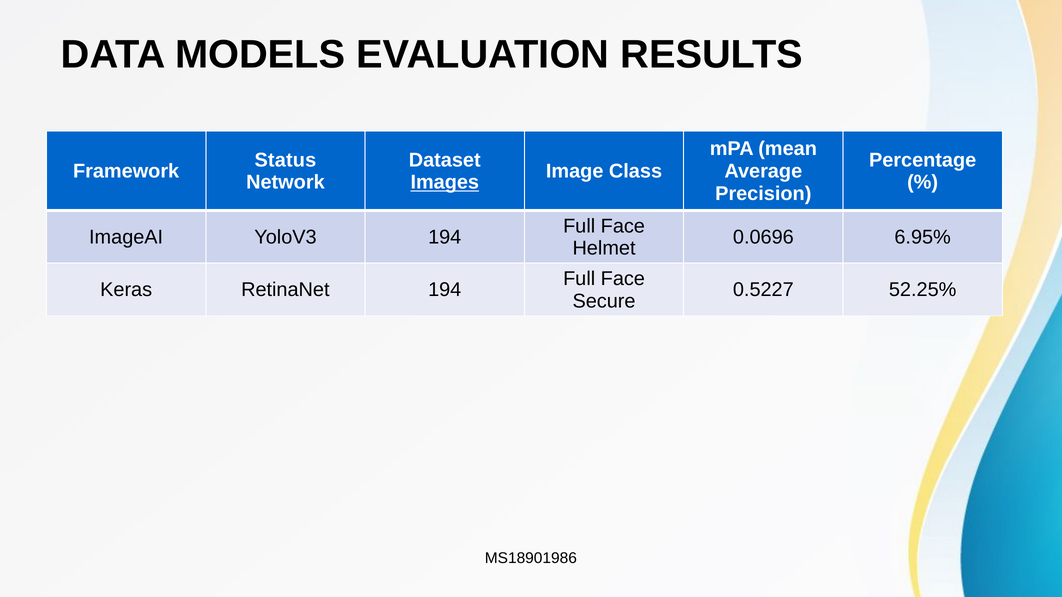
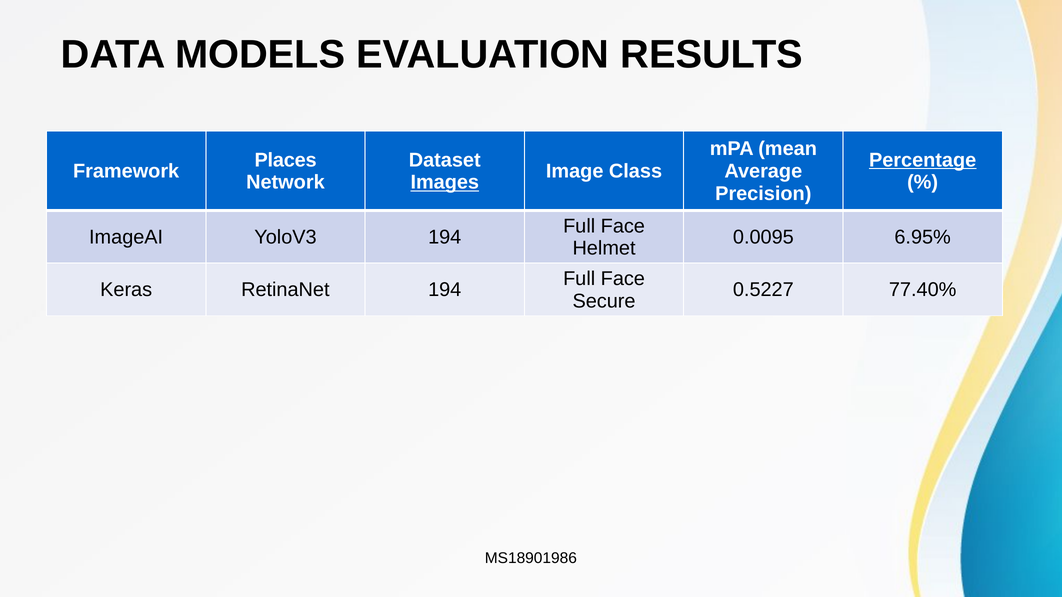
Status: Status -> Places
Percentage underline: none -> present
0.0696: 0.0696 -> 0.0095
52.25%: 52.25% -> 77.40%
